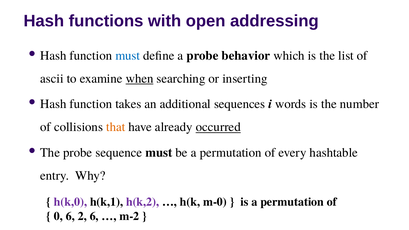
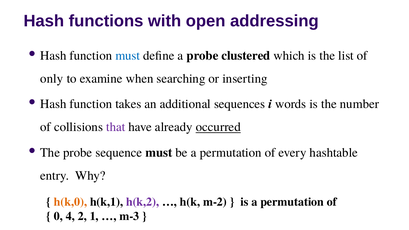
behavior: behavior -> clustered
ascii: ascii -> only
when underline: present -> none
that colour: orange -> purple
h(k,0 colour: purple -> orange
m-0: m-0 -> m-2
0 6: 6 -> 4
2 6: 6 -> 1
m-2: m-2 -> m-3
